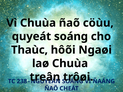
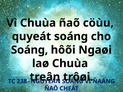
Thaùc at (29, 50): Thaùc -> Soáng
